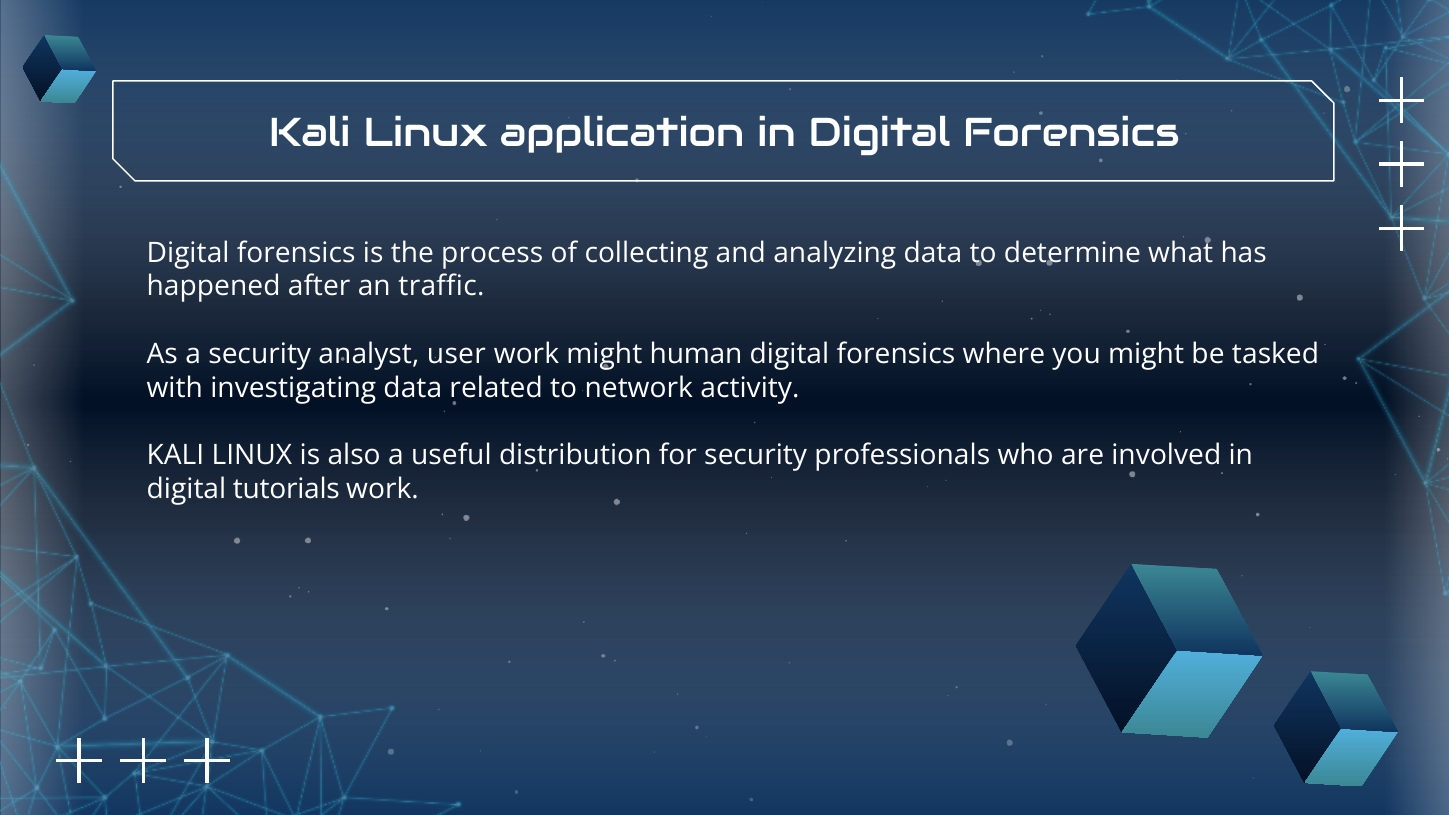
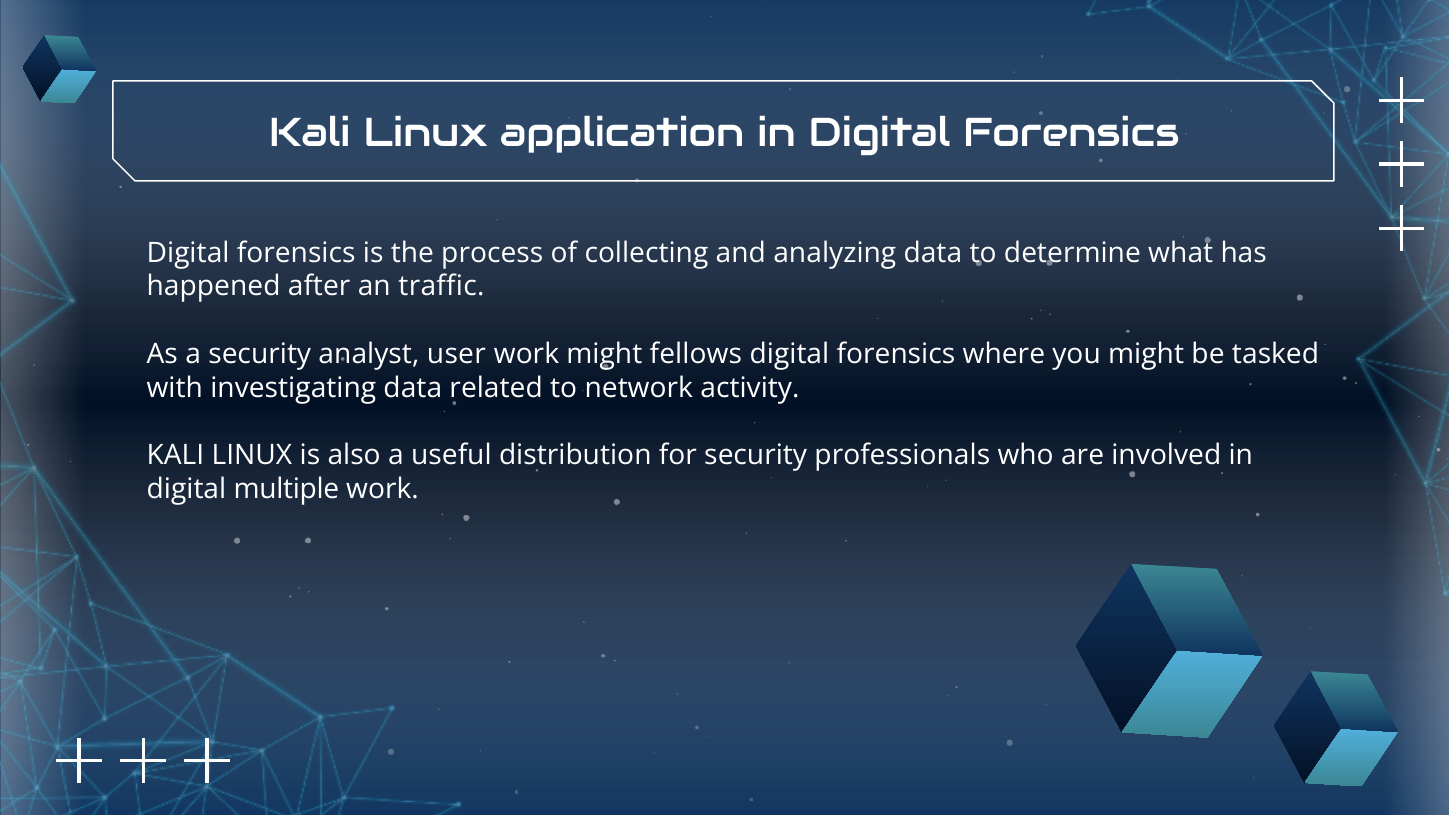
human: human -> fellows
tutorials: tutorials -> multiple
